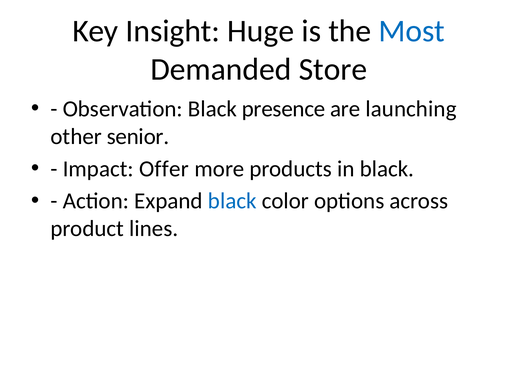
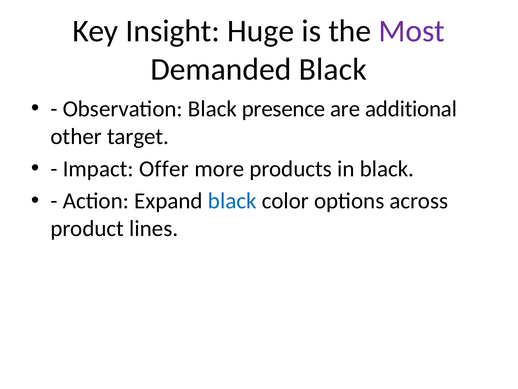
Most colour: blue -> purple
Demanded Store: Store -> Black
launching: launching -> additional
senior: senior -> target
